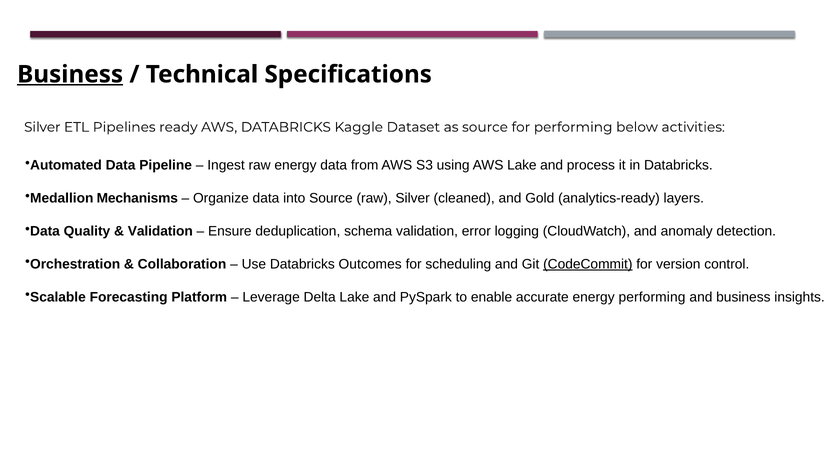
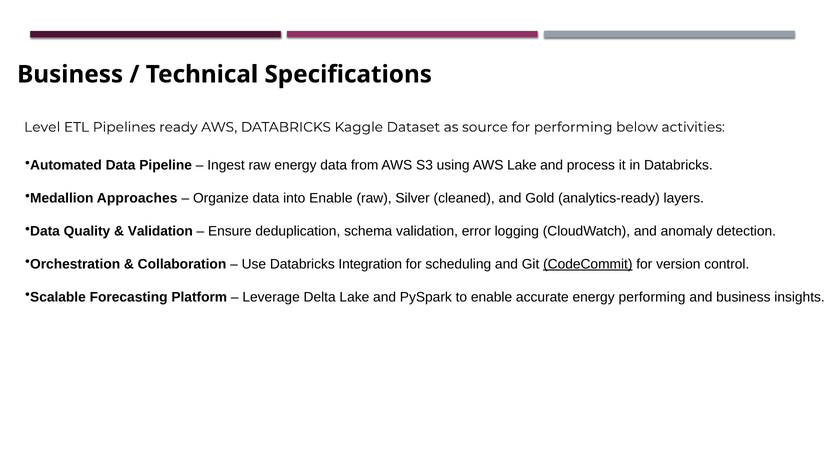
Business at (70, 74) underline: present -> none
Silver at (42, 127): Silver -> Level
Mechanisms: Mechanisms -> Approaches
into Source: Source -> Enable
Outcomes: Outcomes -> Integration
